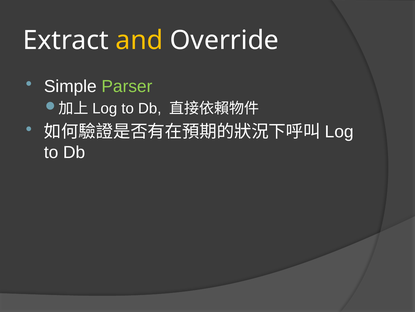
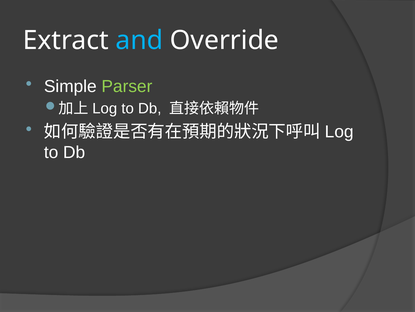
and colour: yellow -> light blue
